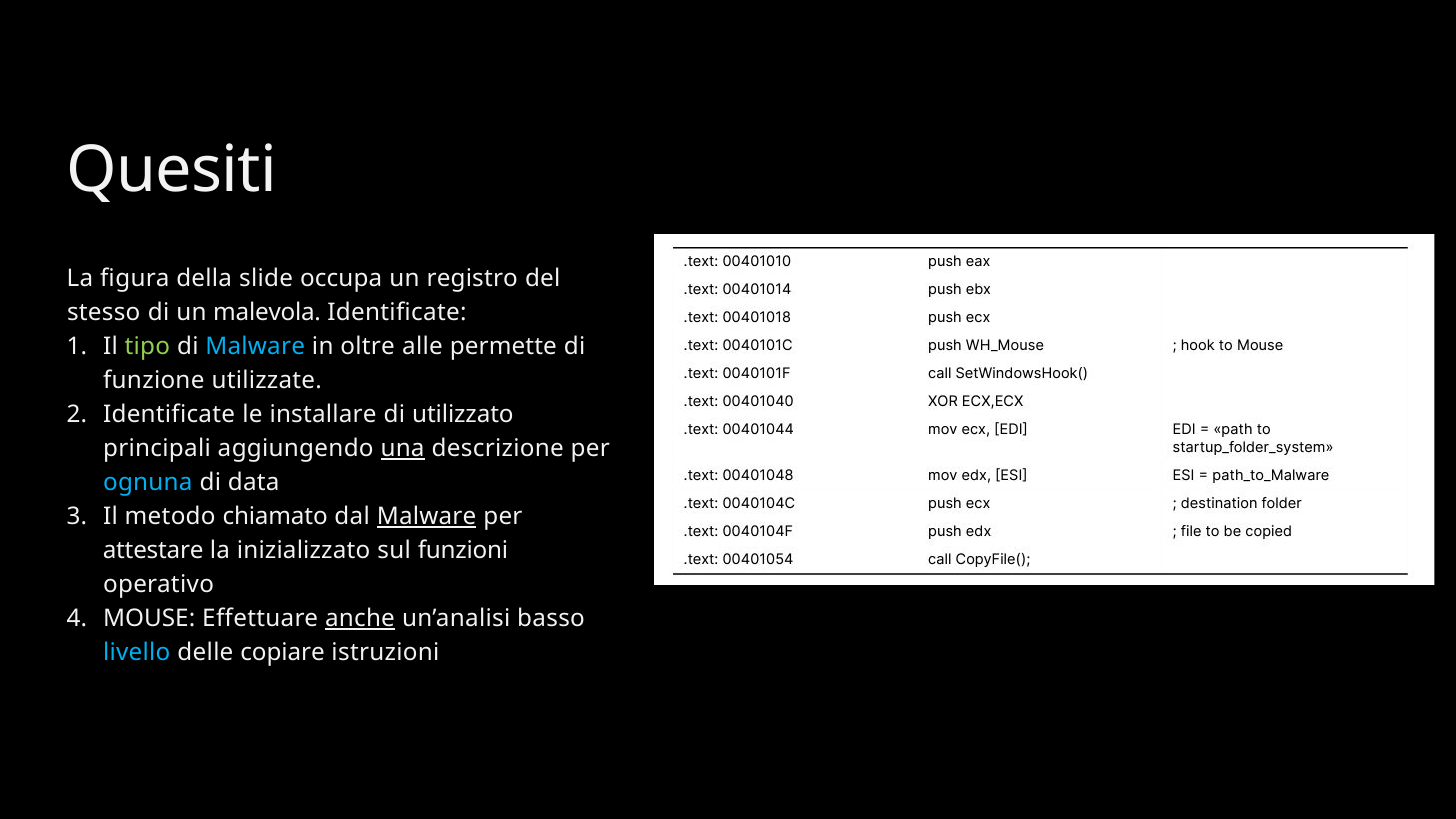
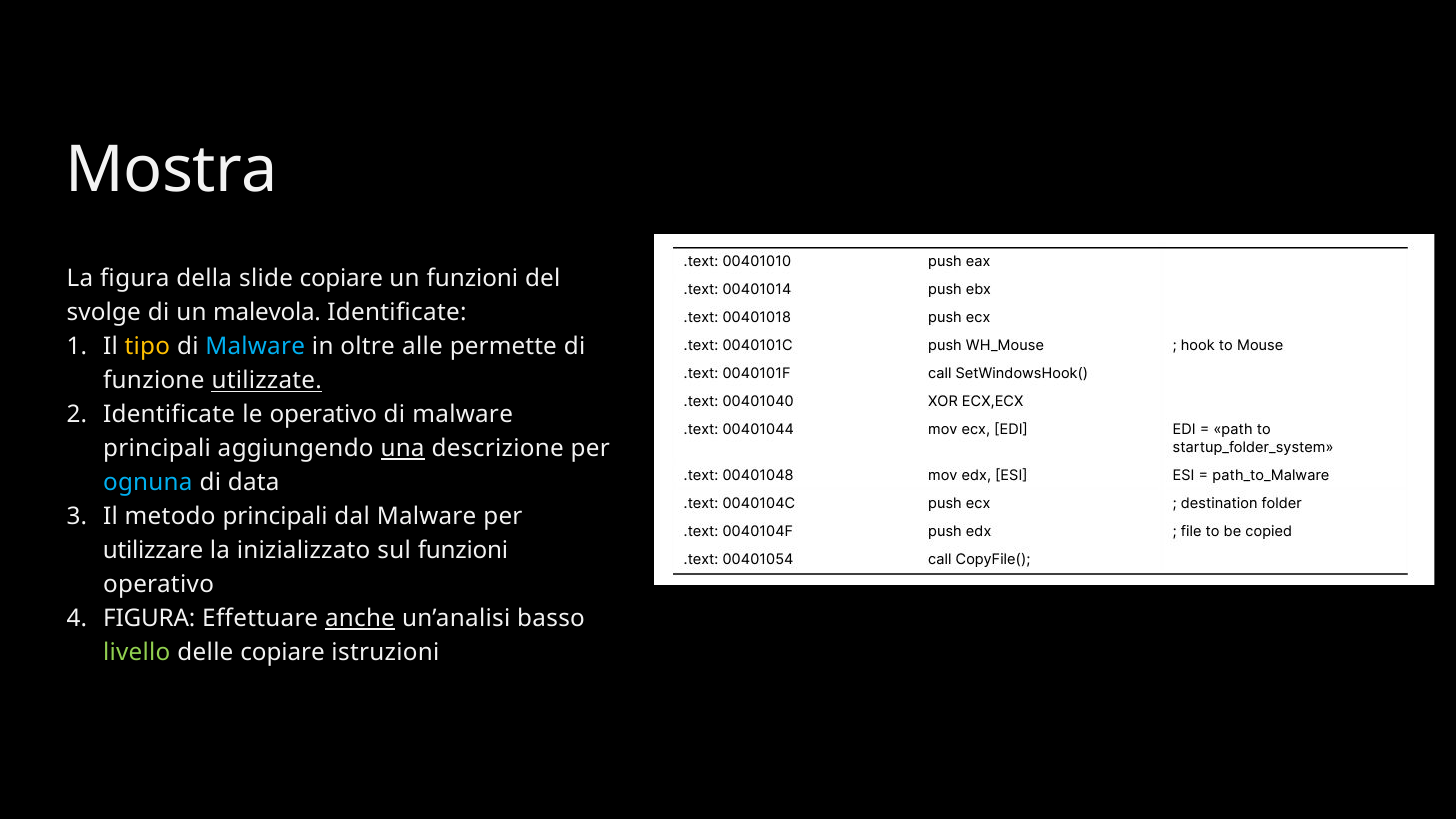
Quesiti: Quesiti -> Mostra
slide occupa: occupa -> copiare
un registro: registro -> funzioni
stesso: stesso -> svolge
tipo colour: light green -> yellow
utilizzate underline: none -> present
le installare: installare -> operativo
utilizzato at (463, 415): utilizzato -> malware
metodo chiamato: chiamato -> principali
Malware at (427, 517) underline: present -> none
attestare: attestare -> utilizzare
MOUSE at (149, 619): MOUSE -> FIGURA
livello colour: light blue -> light green
